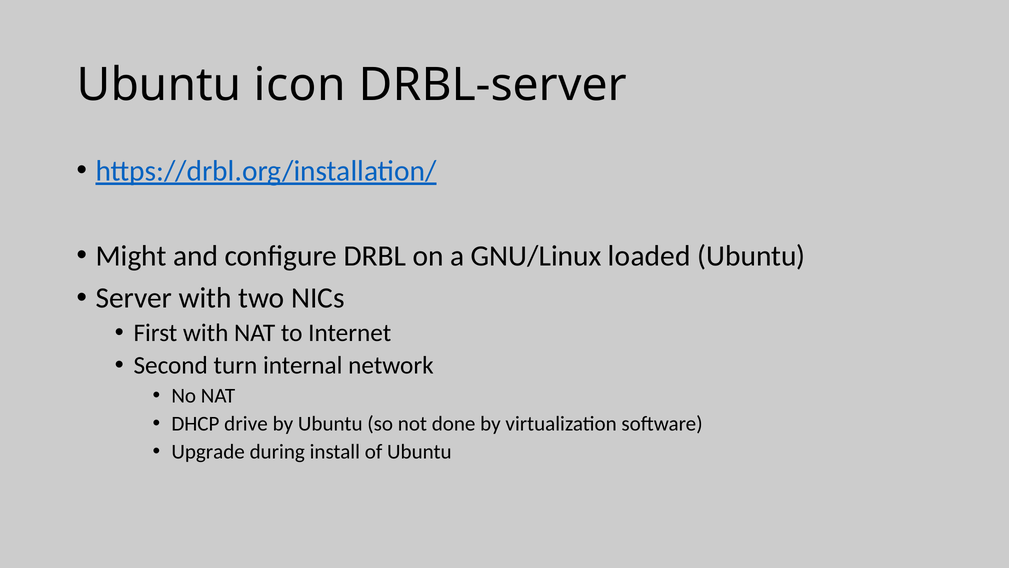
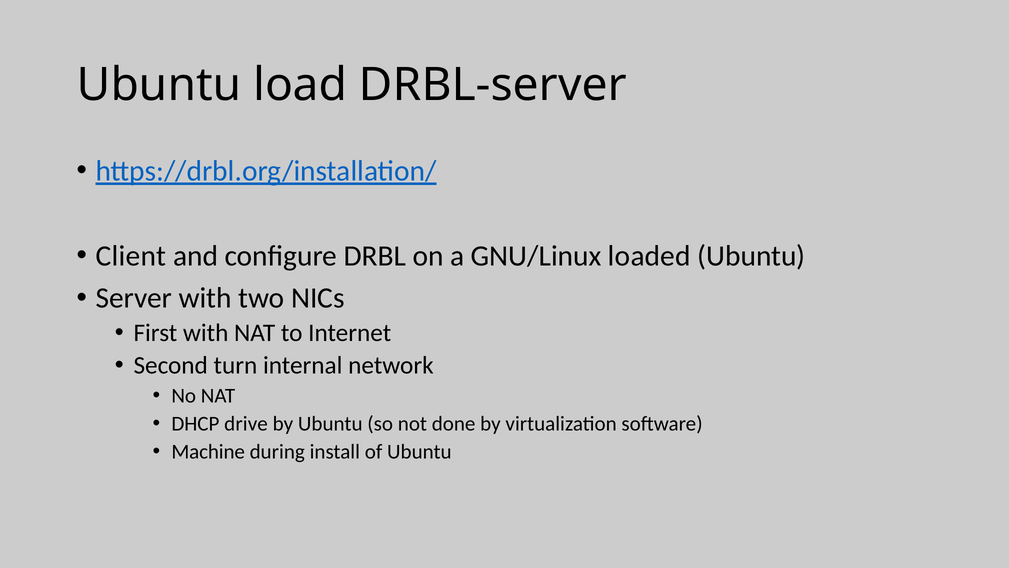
icon: icon -> load
Might: Might -> Client
Upgrade: Upgrade -> Machine
